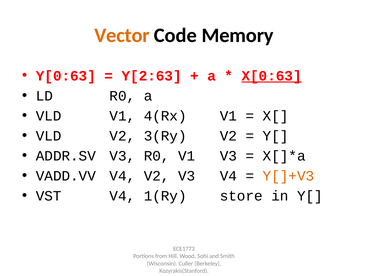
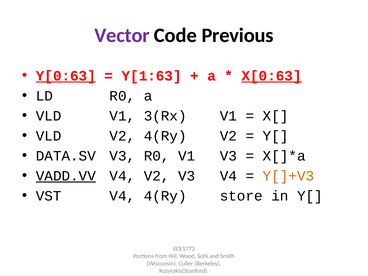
Vector colour: orange -> purple
Memory: Memory -> Previous
Y[0:63 underline: none -> present
Y[2:63: Y[2:63 -> Y[1:63
4(Rx: 4(Rx -> 3(Rx
V2 3(Ry: 3(Ry -> 4(Ry
ADDR.SV: ADDR.SV -> DATA.SV
VADD.VV underline: none -> present
V4 1(Ry: 1(Ry -> 4(Ry
